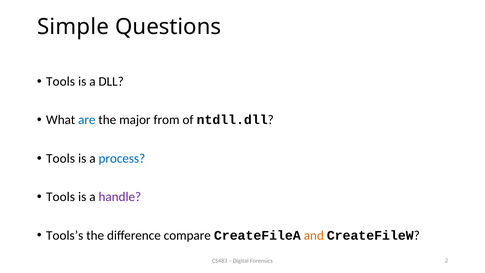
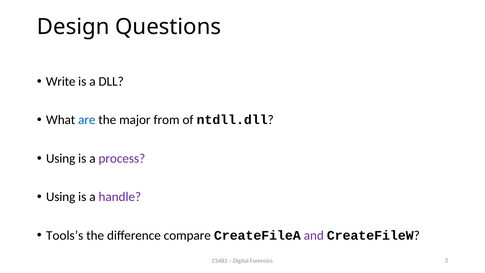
Simple: Simple -> Design
Tools at (61, 81): Tools -> Write
Tools at (61, 158): Tools -> Using
process colour: blue -> purple
Tools at (61, 197): Tools -> Using
and colour: orange -> purple
